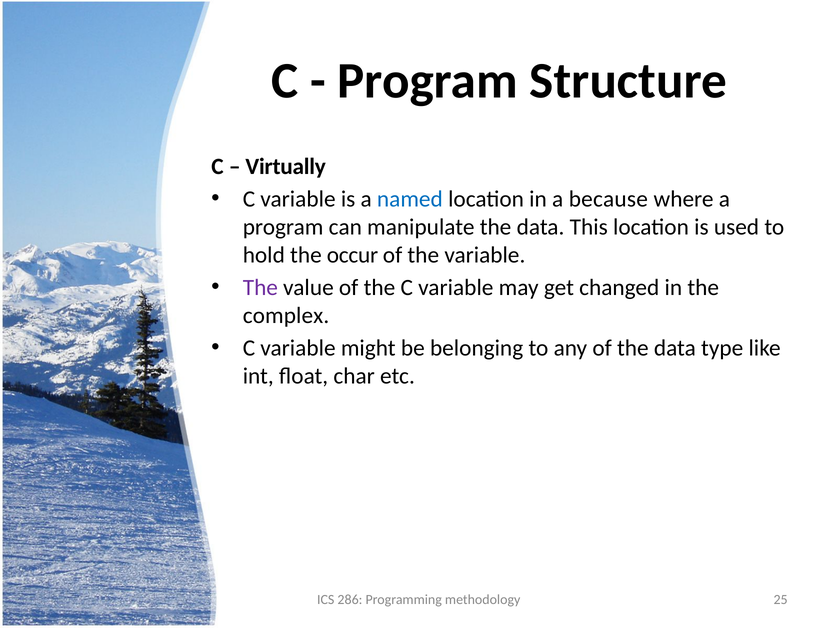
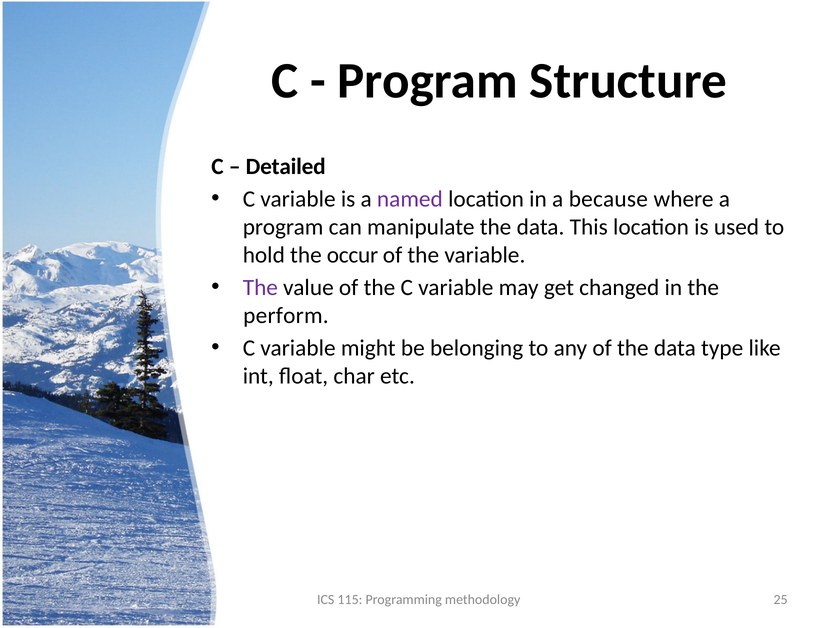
Virtually: Virtually -> Detailed
named colour: blue -> purple
complex: complex -> perform
286: 286 -> 115
